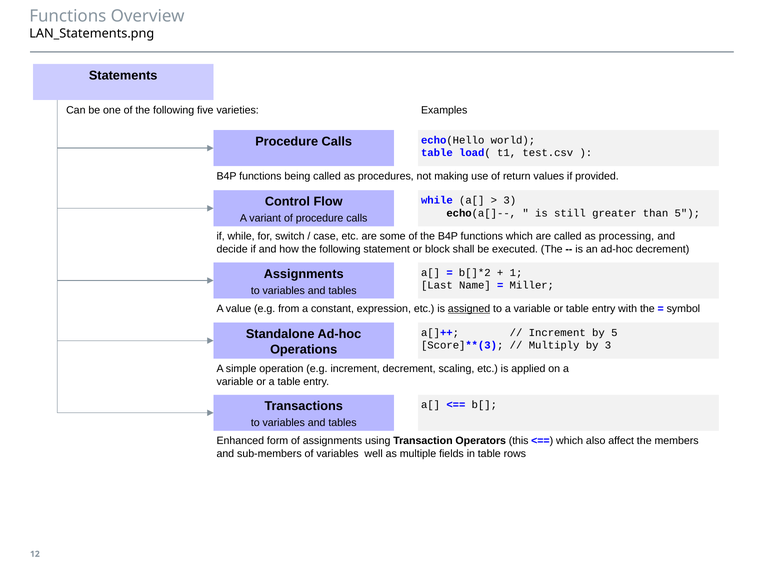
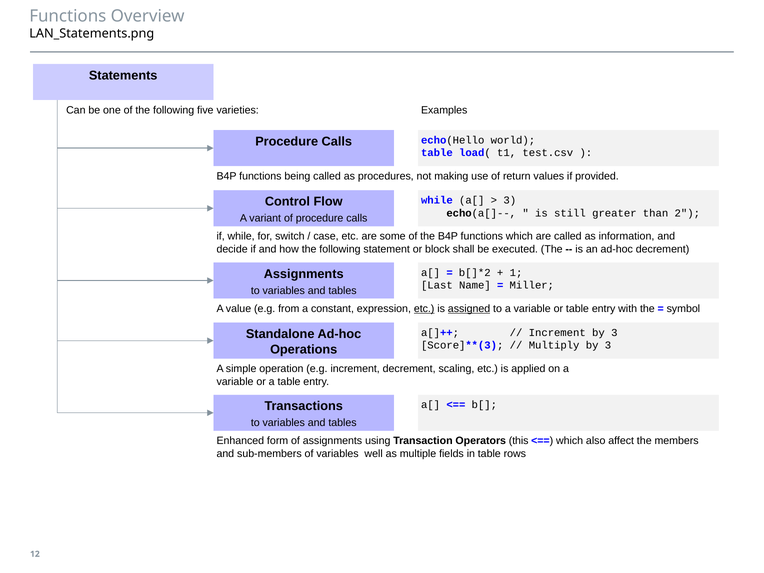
than 5: 5 -> 2
processing: processing -> information
etc at (424, 309) underline: none -> present
Increment by 5: 5 -> 3
